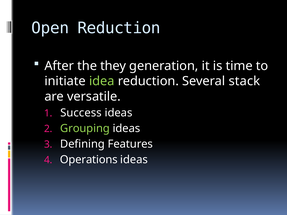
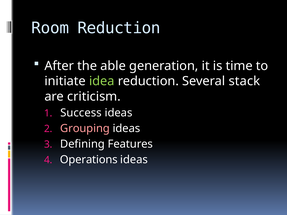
Open: Open -> Room
they: they -> able
versatile: versatile -> criticism
Grouping colour: light green -> pink
